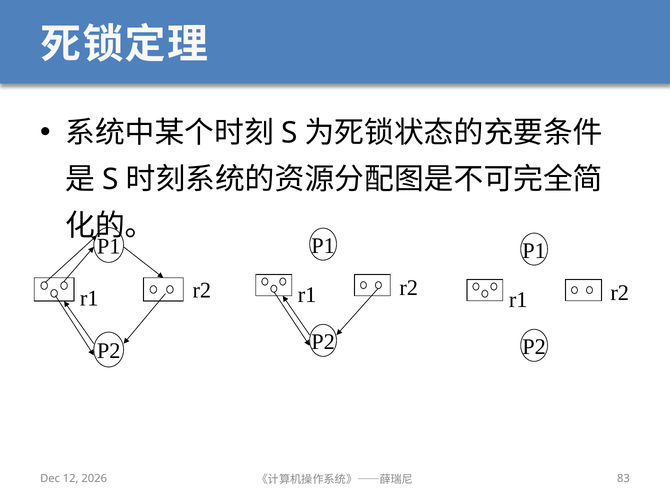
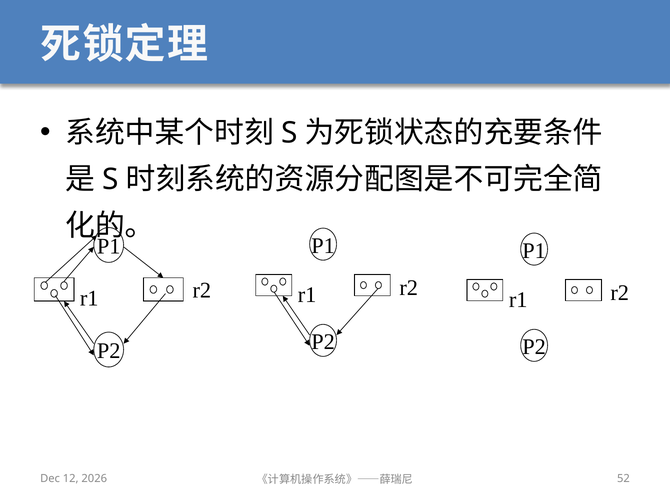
83: 83 -> 52
